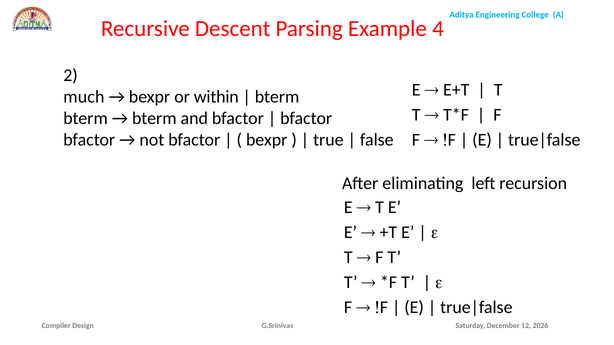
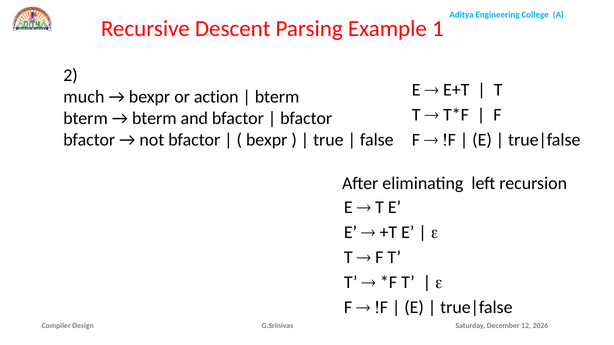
4: 4 -> 1
within: within -> action
